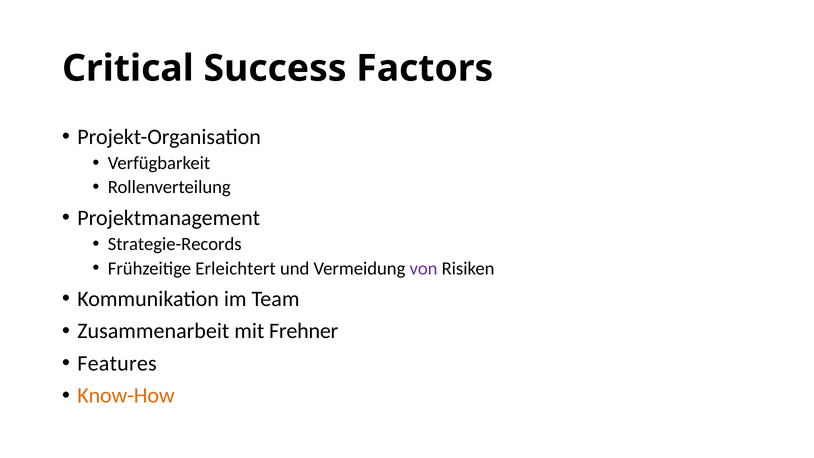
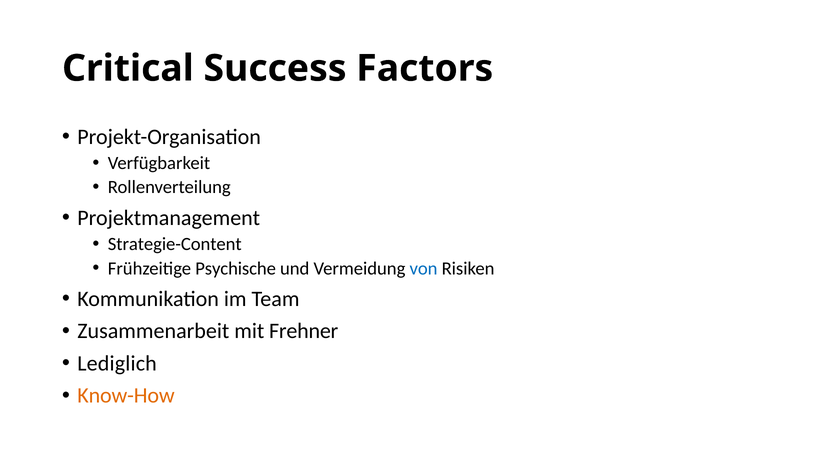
Strategie-Records: Strategie-Records -> Strategie-Content
Erleichtert: Erleichtert -> Psychische
von colour: purple -> blue
Features: Features -> Lediglich
